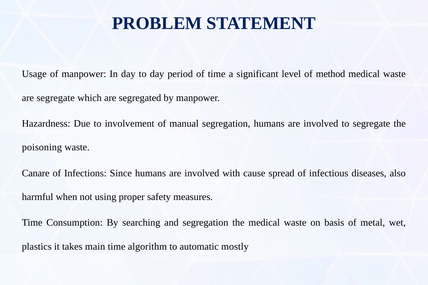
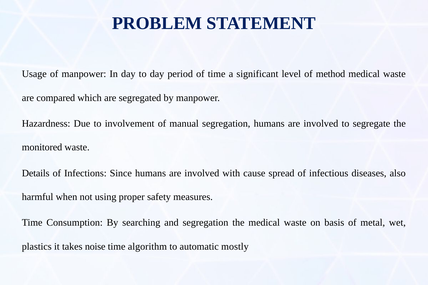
are segregate: segregate -> compared
poisoning: poisoning -> monitored
Canare: Canare -> Details
main: main -> noise
